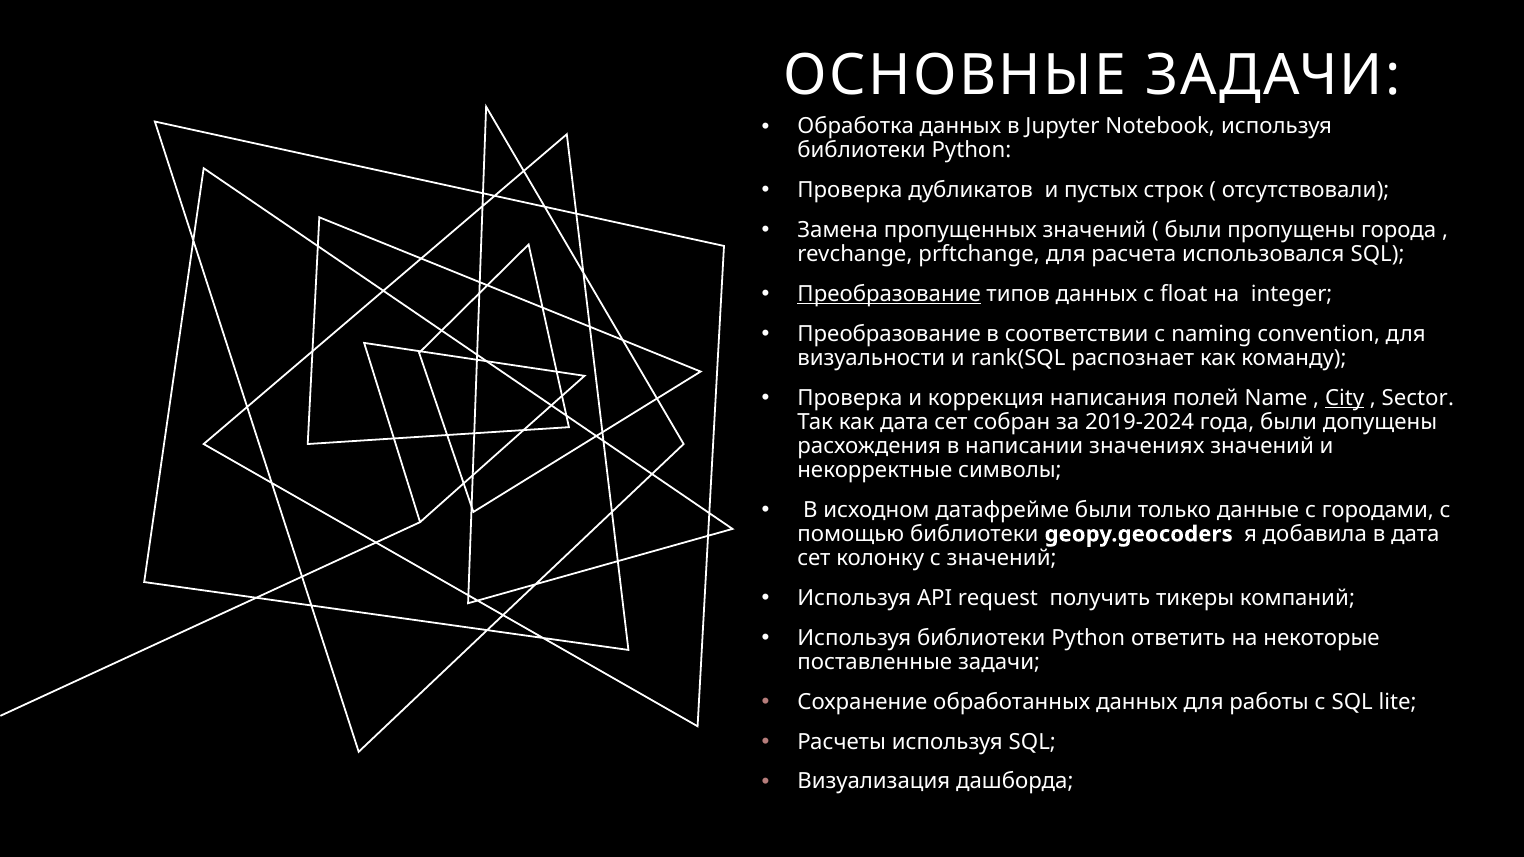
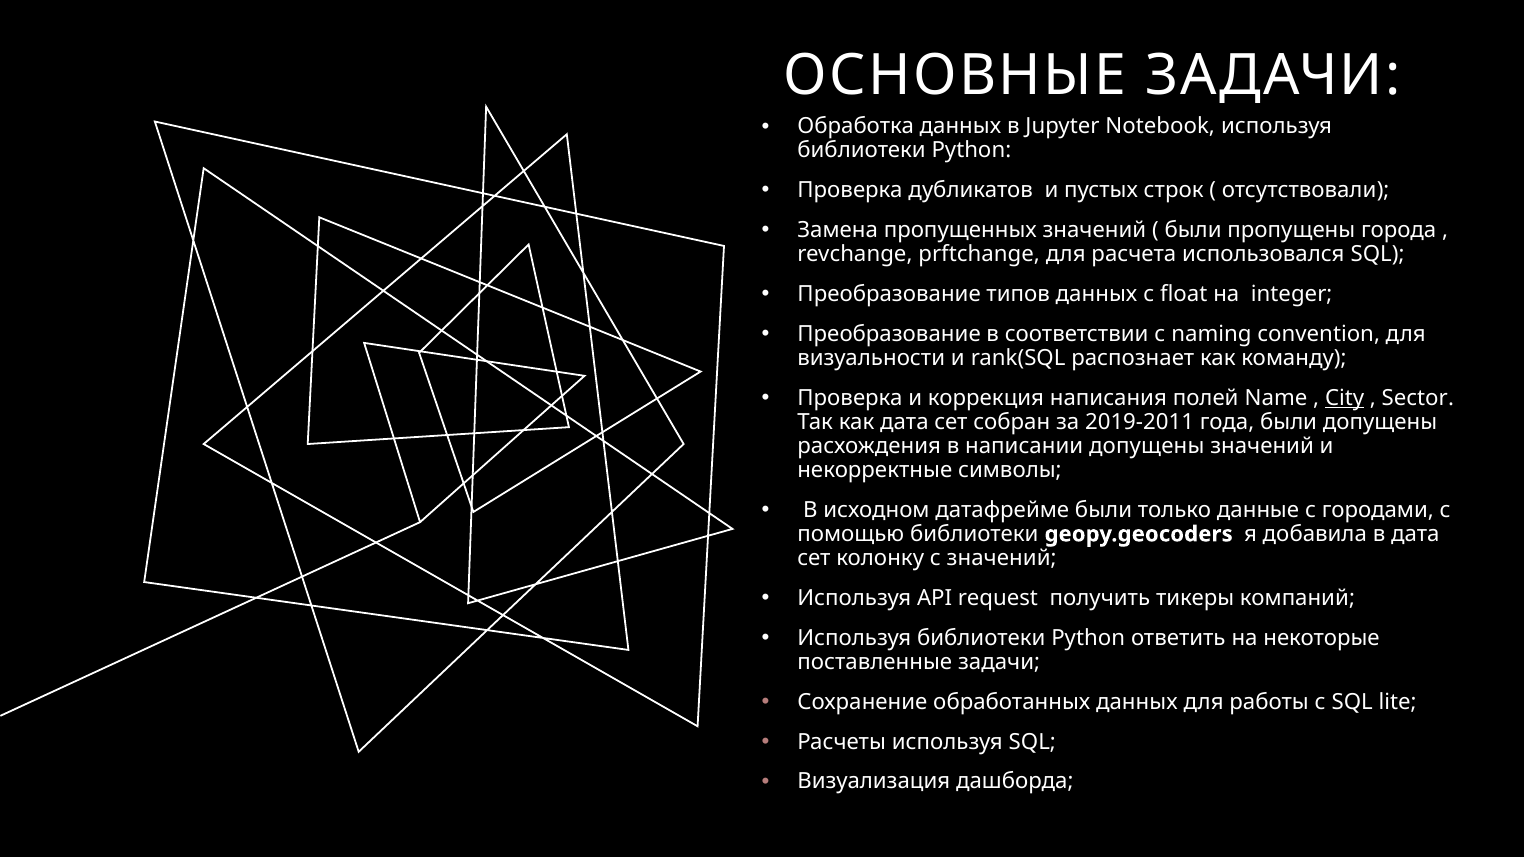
Преобразование at (889, 294) underline: present -> none
2019-2024: 2019-2024 -> 2019-2011
написании значениях: значениях -> допущены
